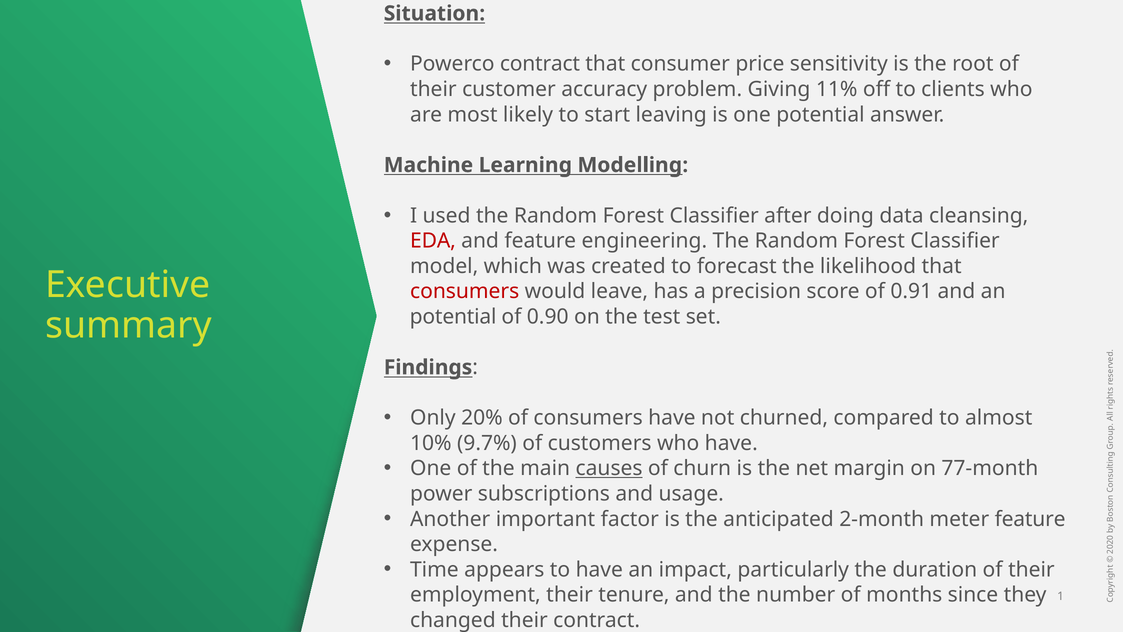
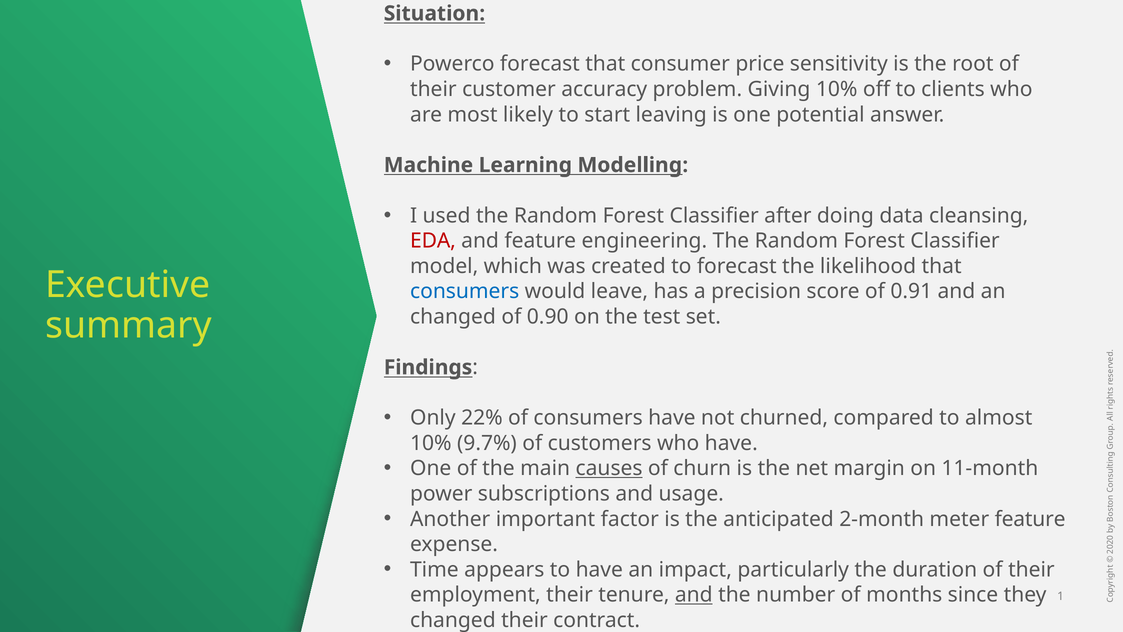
Powerco contract: contract -> forecast
Giving 11%: 11% -> 10%
consumers at (465, 291) colour: red -> blue
potential at (453, 317): potential -> changed
20%: 20% -> 22%
77-month: 77-month -> 11-month
and at (694, 595) underline: none -> present
